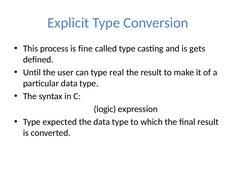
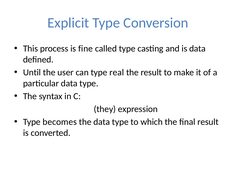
is gets: gets -> data
logic: logic -> they
expected: expected -> becomes
